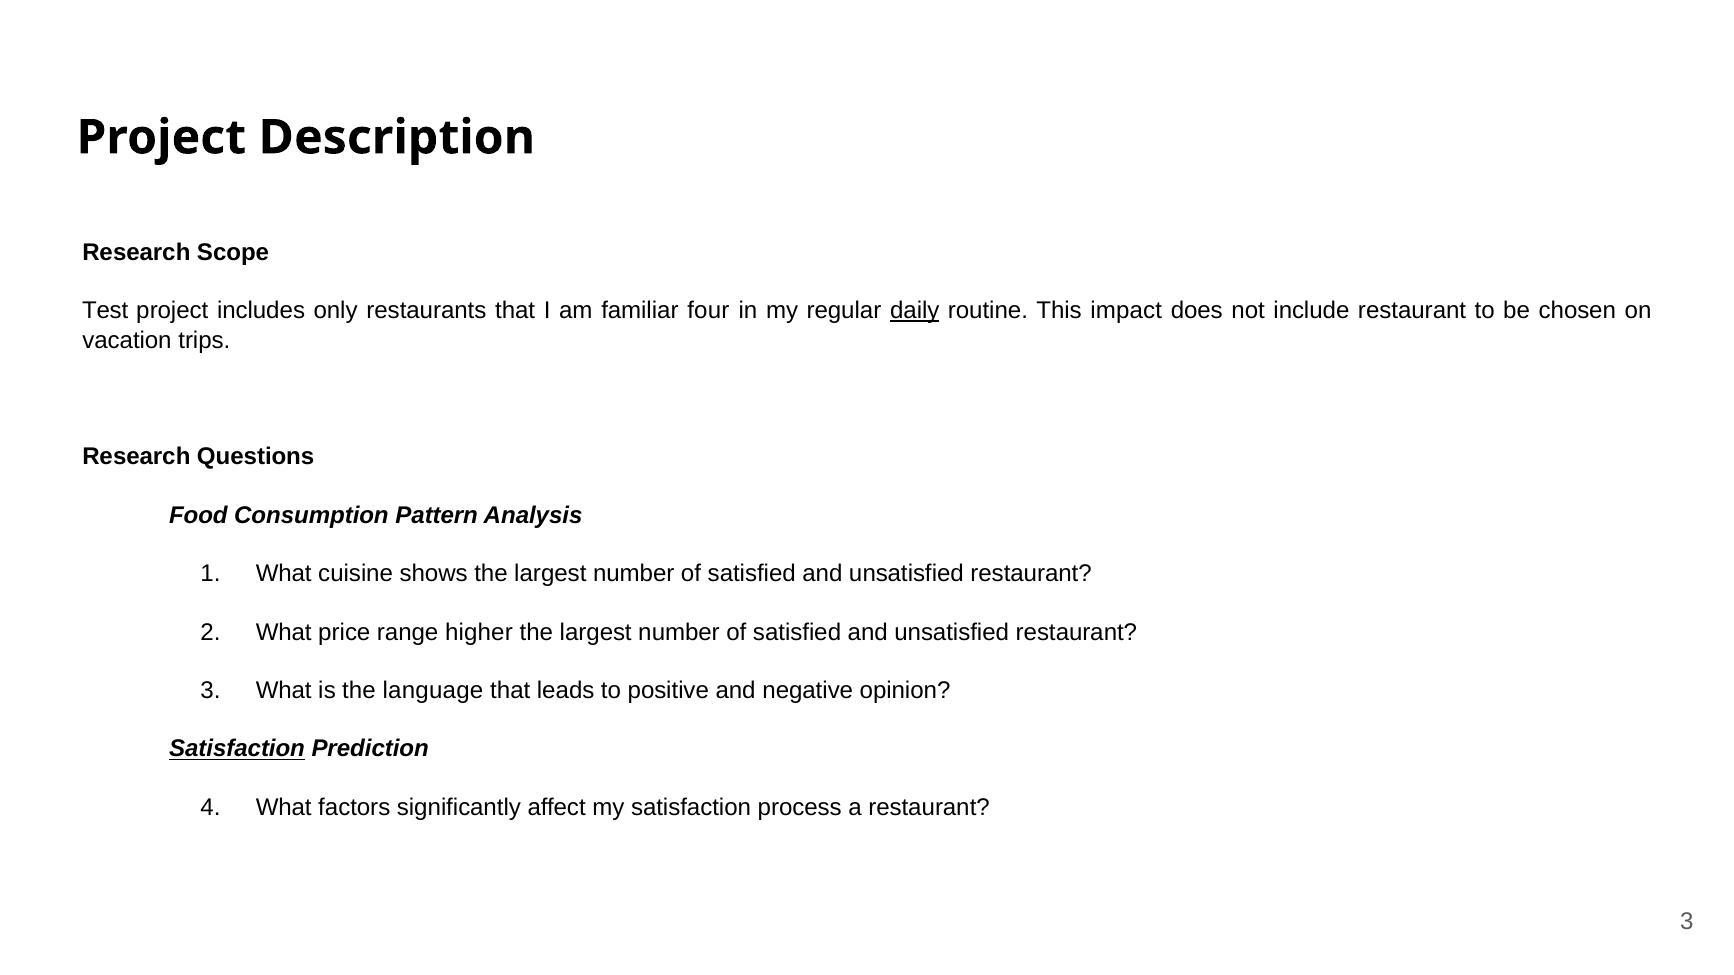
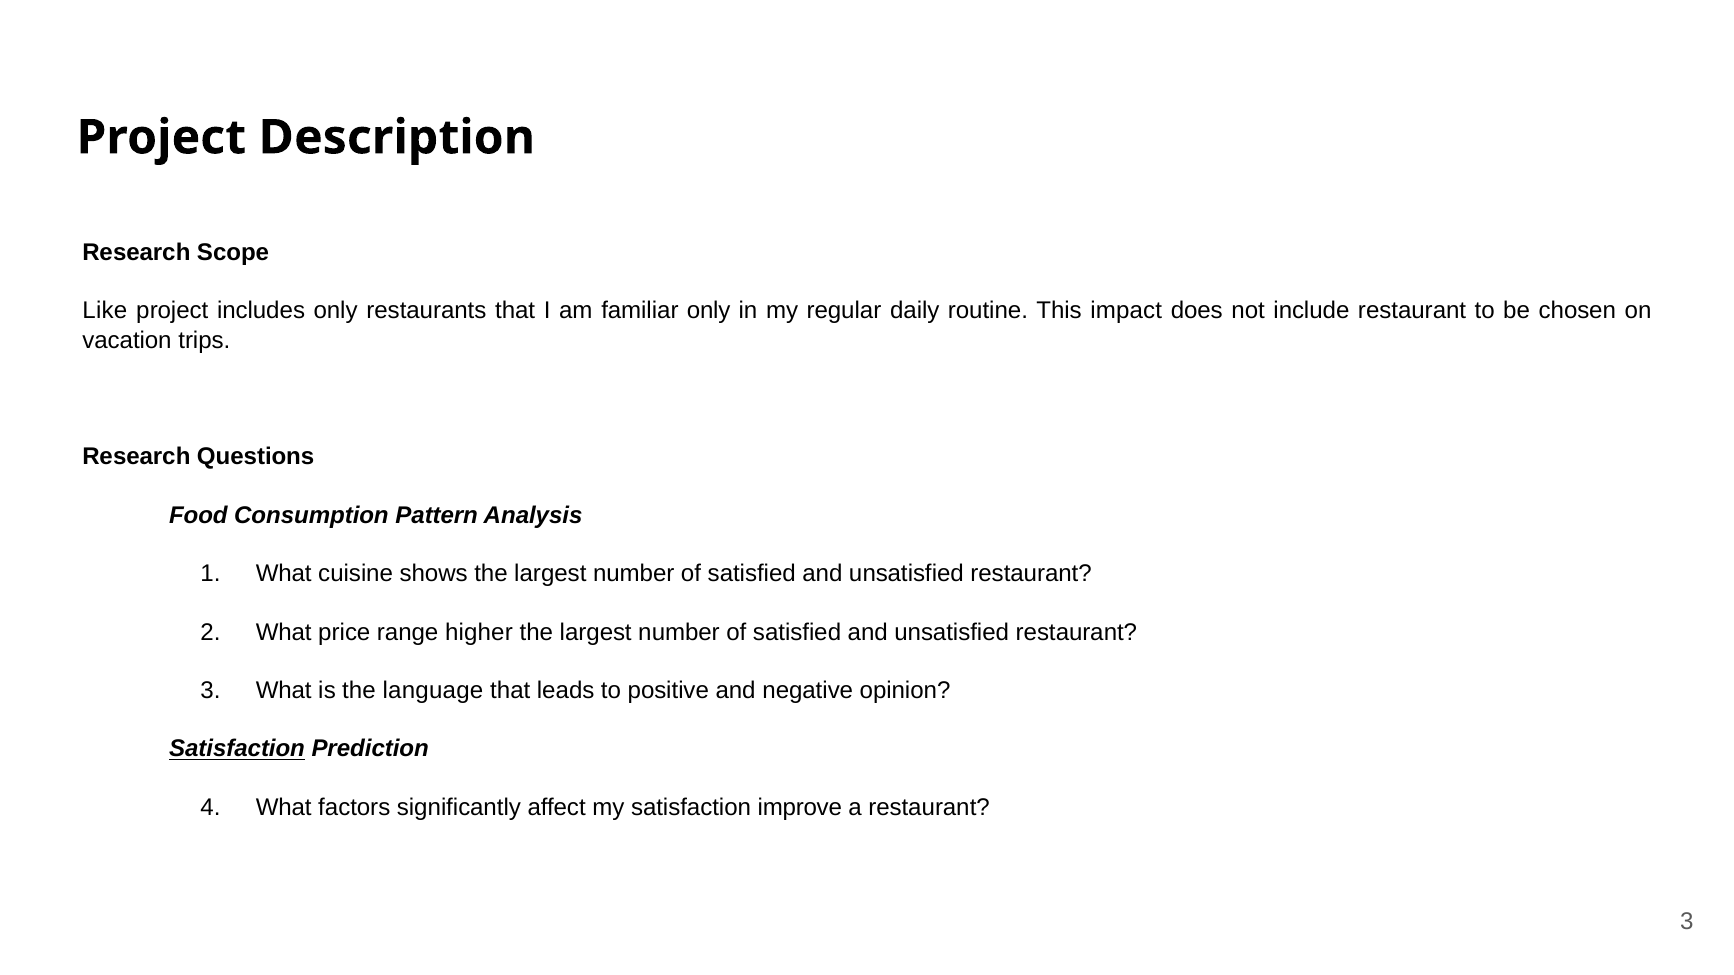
Test: Test -> Like
familiar four: four -> only
daily underline: present -> none
process: process -> improve
